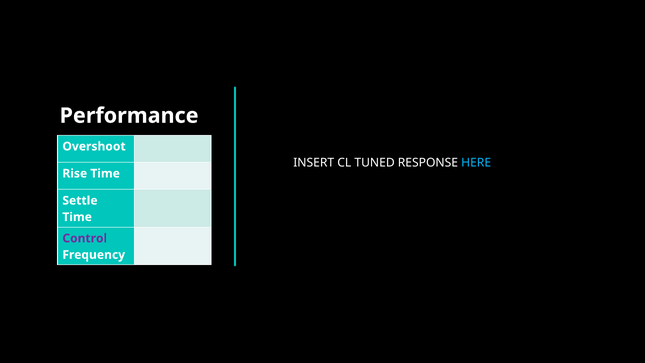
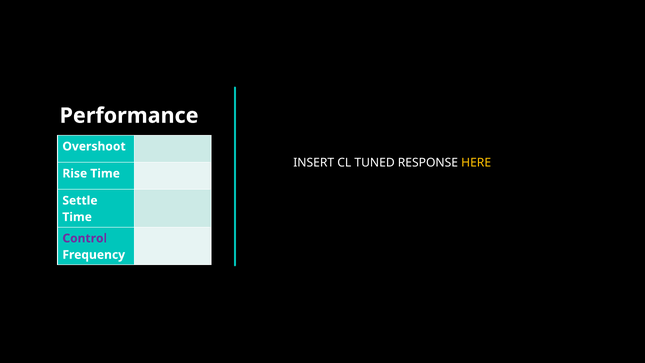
HERE colour: light blue -> yellow
